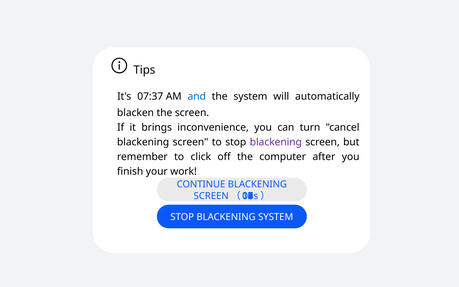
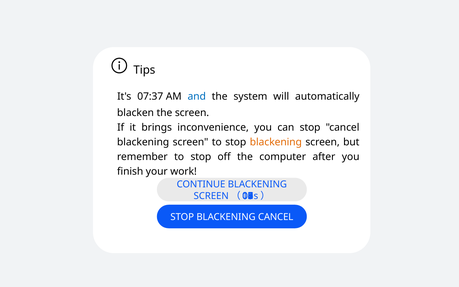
can turn: turn -> stop
blackening at (276, 142) colour: purple -> orange
remember to click: click -> stop
BLACKENING SYSTEM: SYSTEM -> CANCEL
